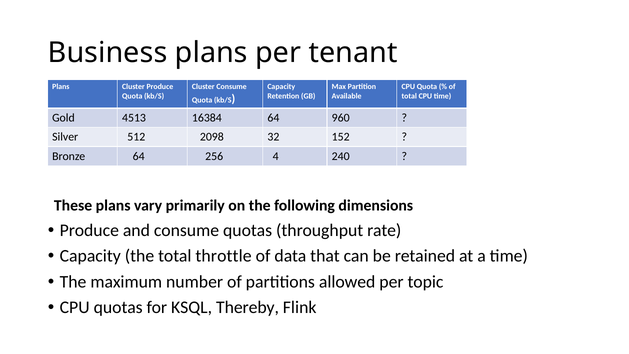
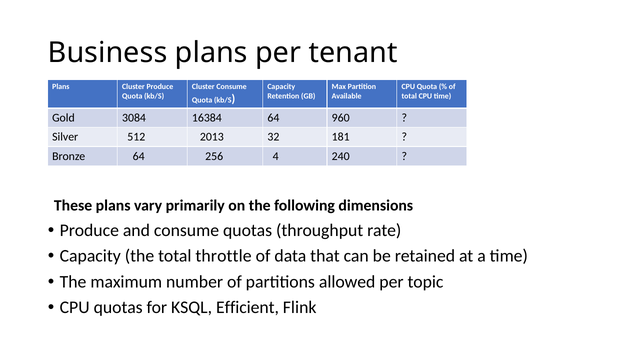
4513: 4513 -> 3084
2098: 2098 -> 2013
152: 152 -> 181
Thereby: Thereby -> Efficient
